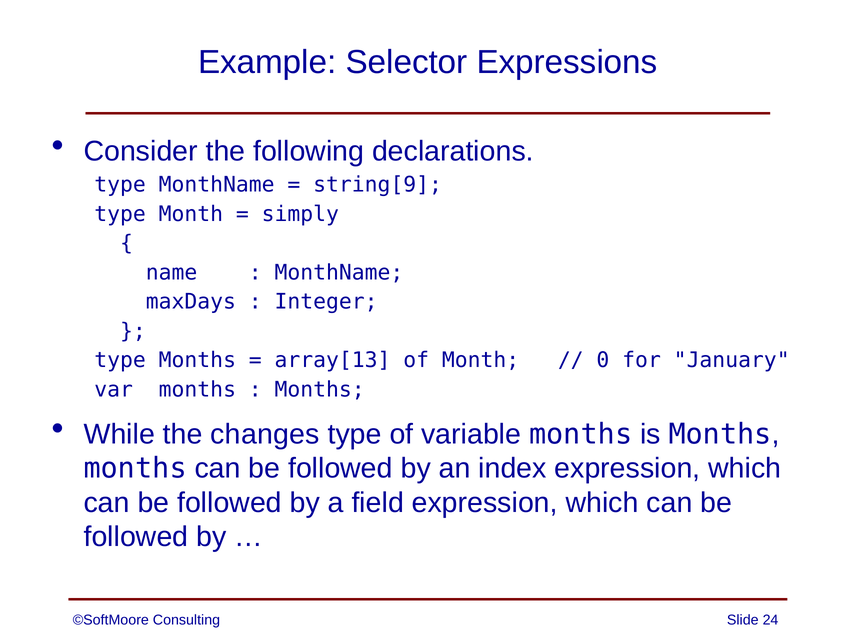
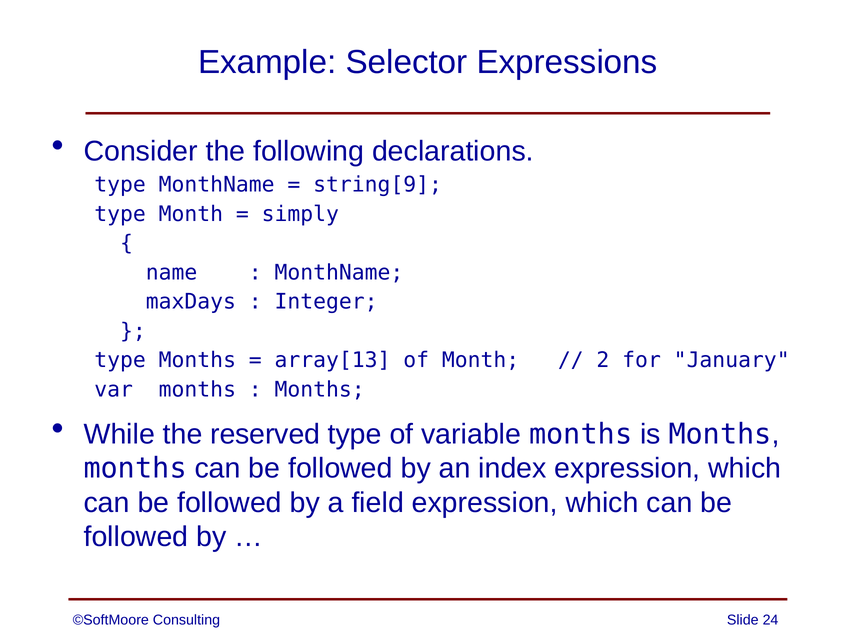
0: 0 -> 2
changes: changes -> reserved
